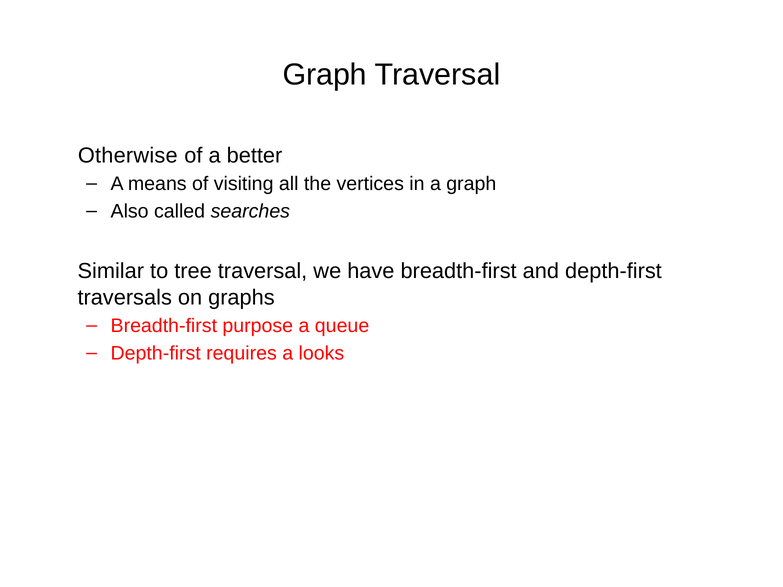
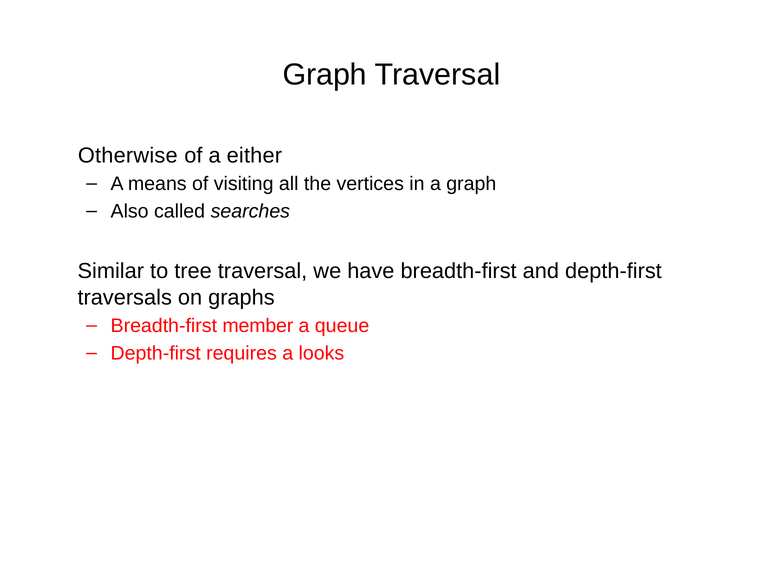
better: better -> either
purpose: purpose -> member
